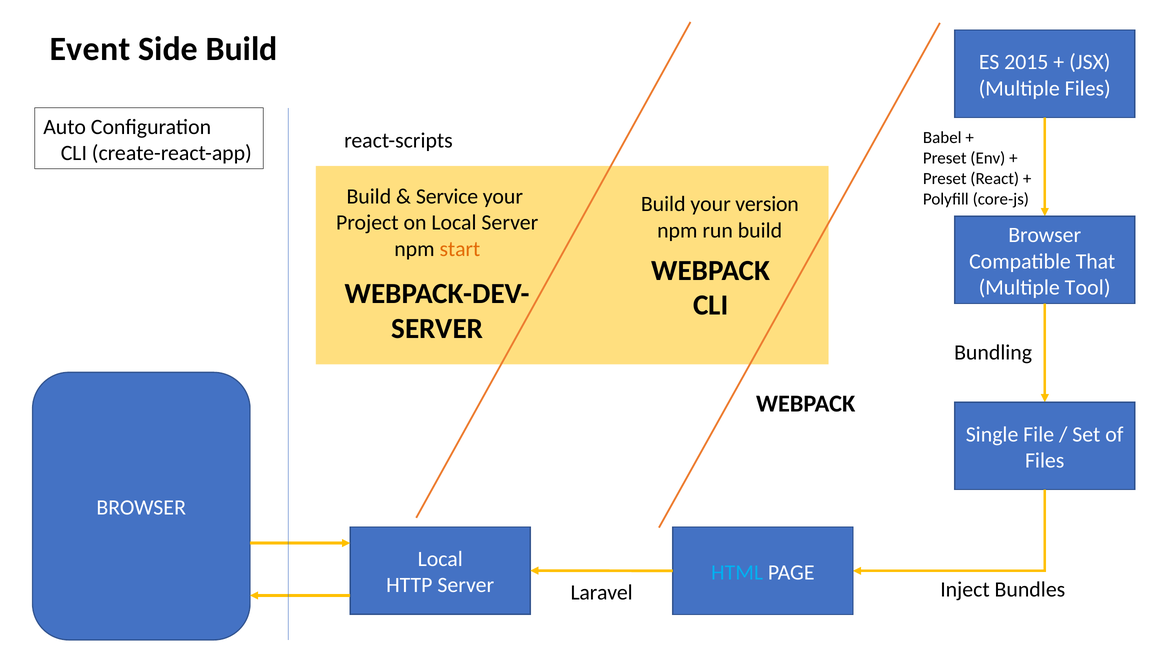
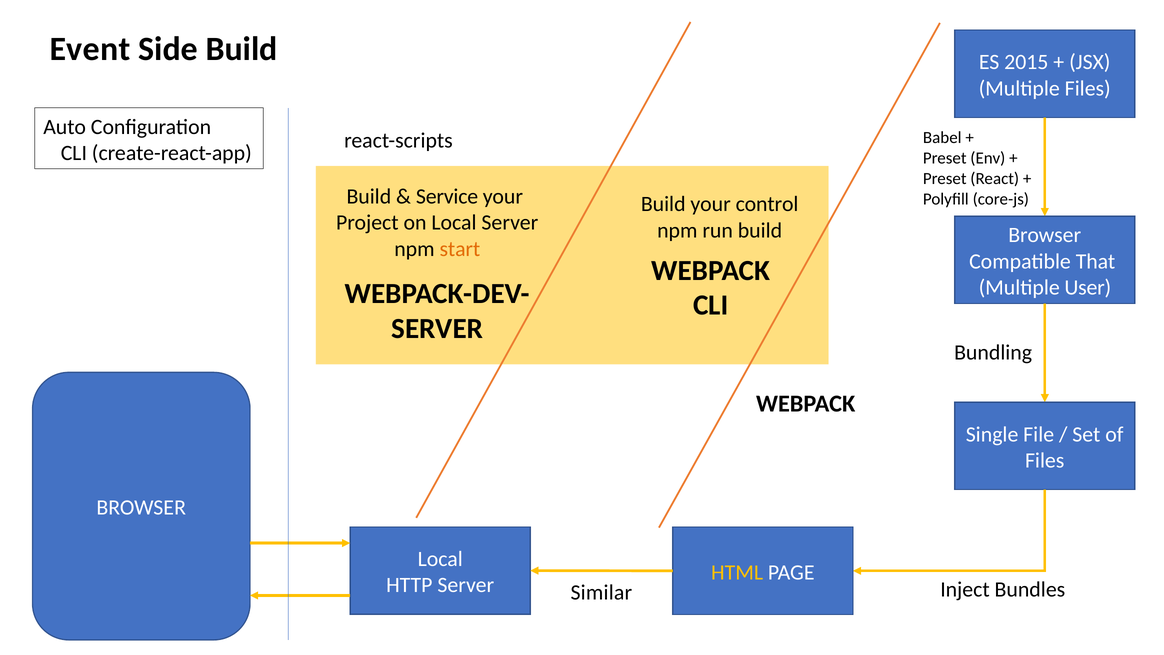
version: version -> control
Tool: Tool -> User
HTML colour: light blue -> yellow
Laravel: Laravel -> Similar
